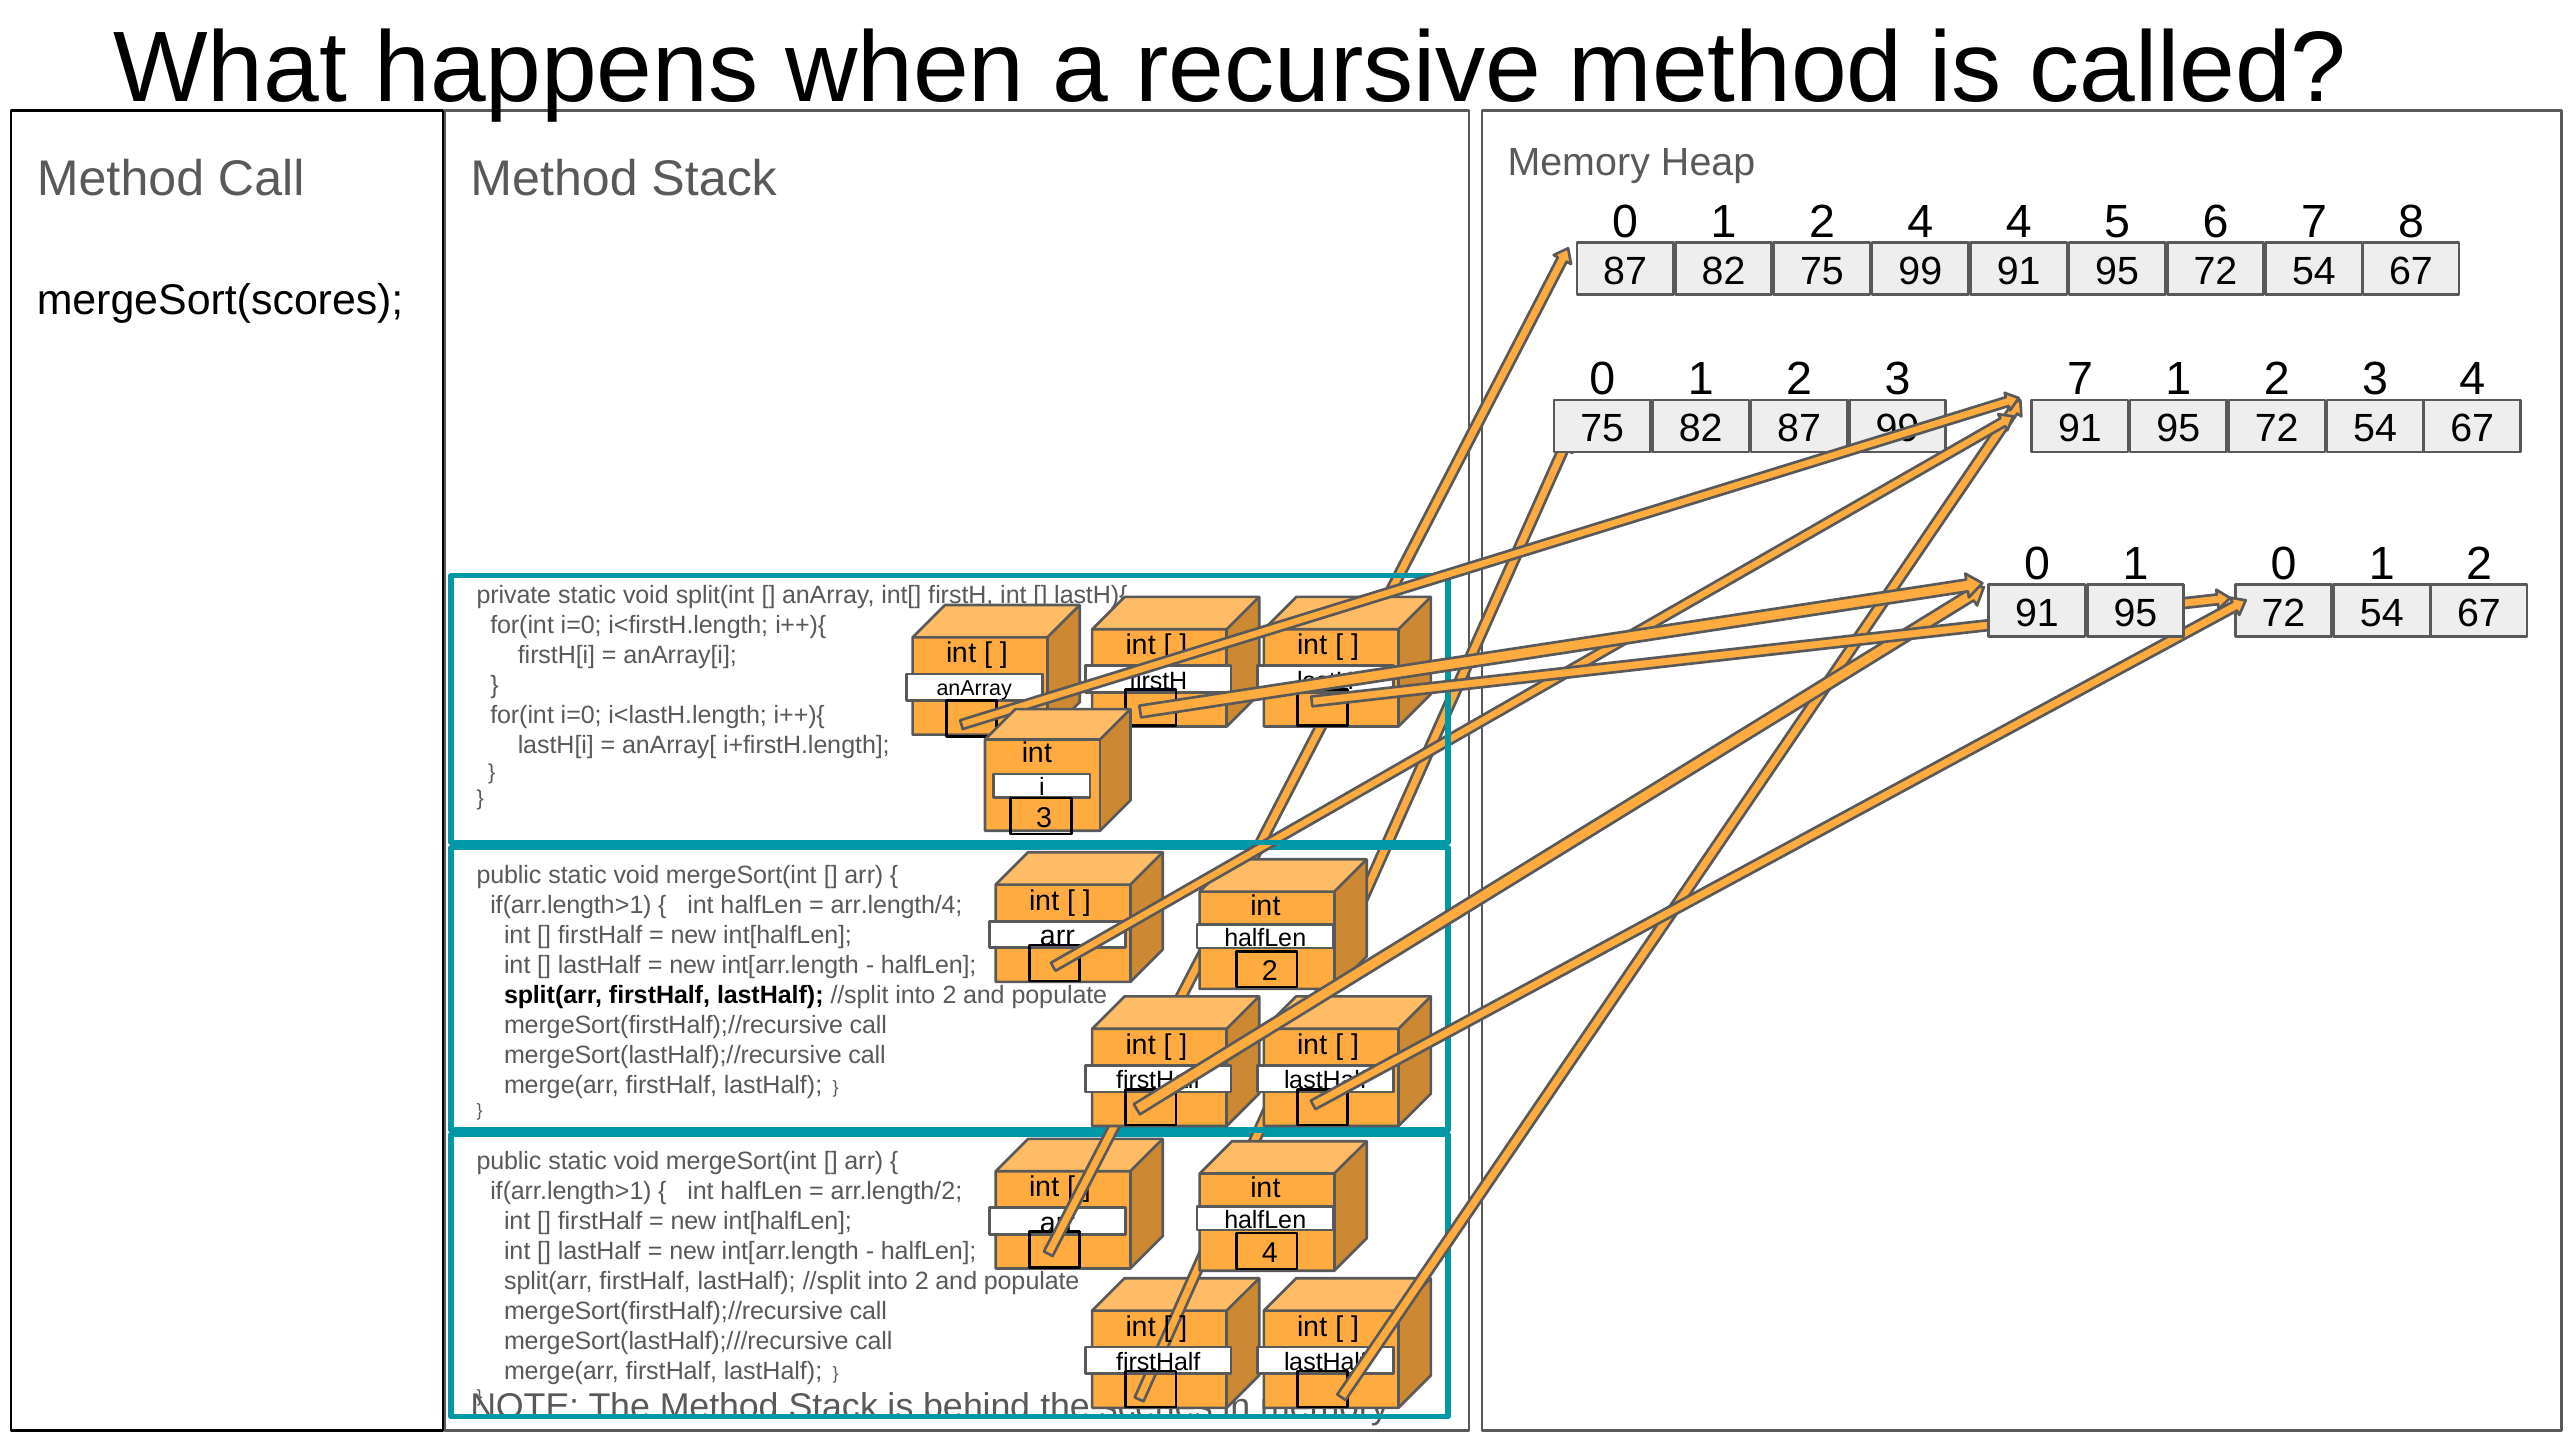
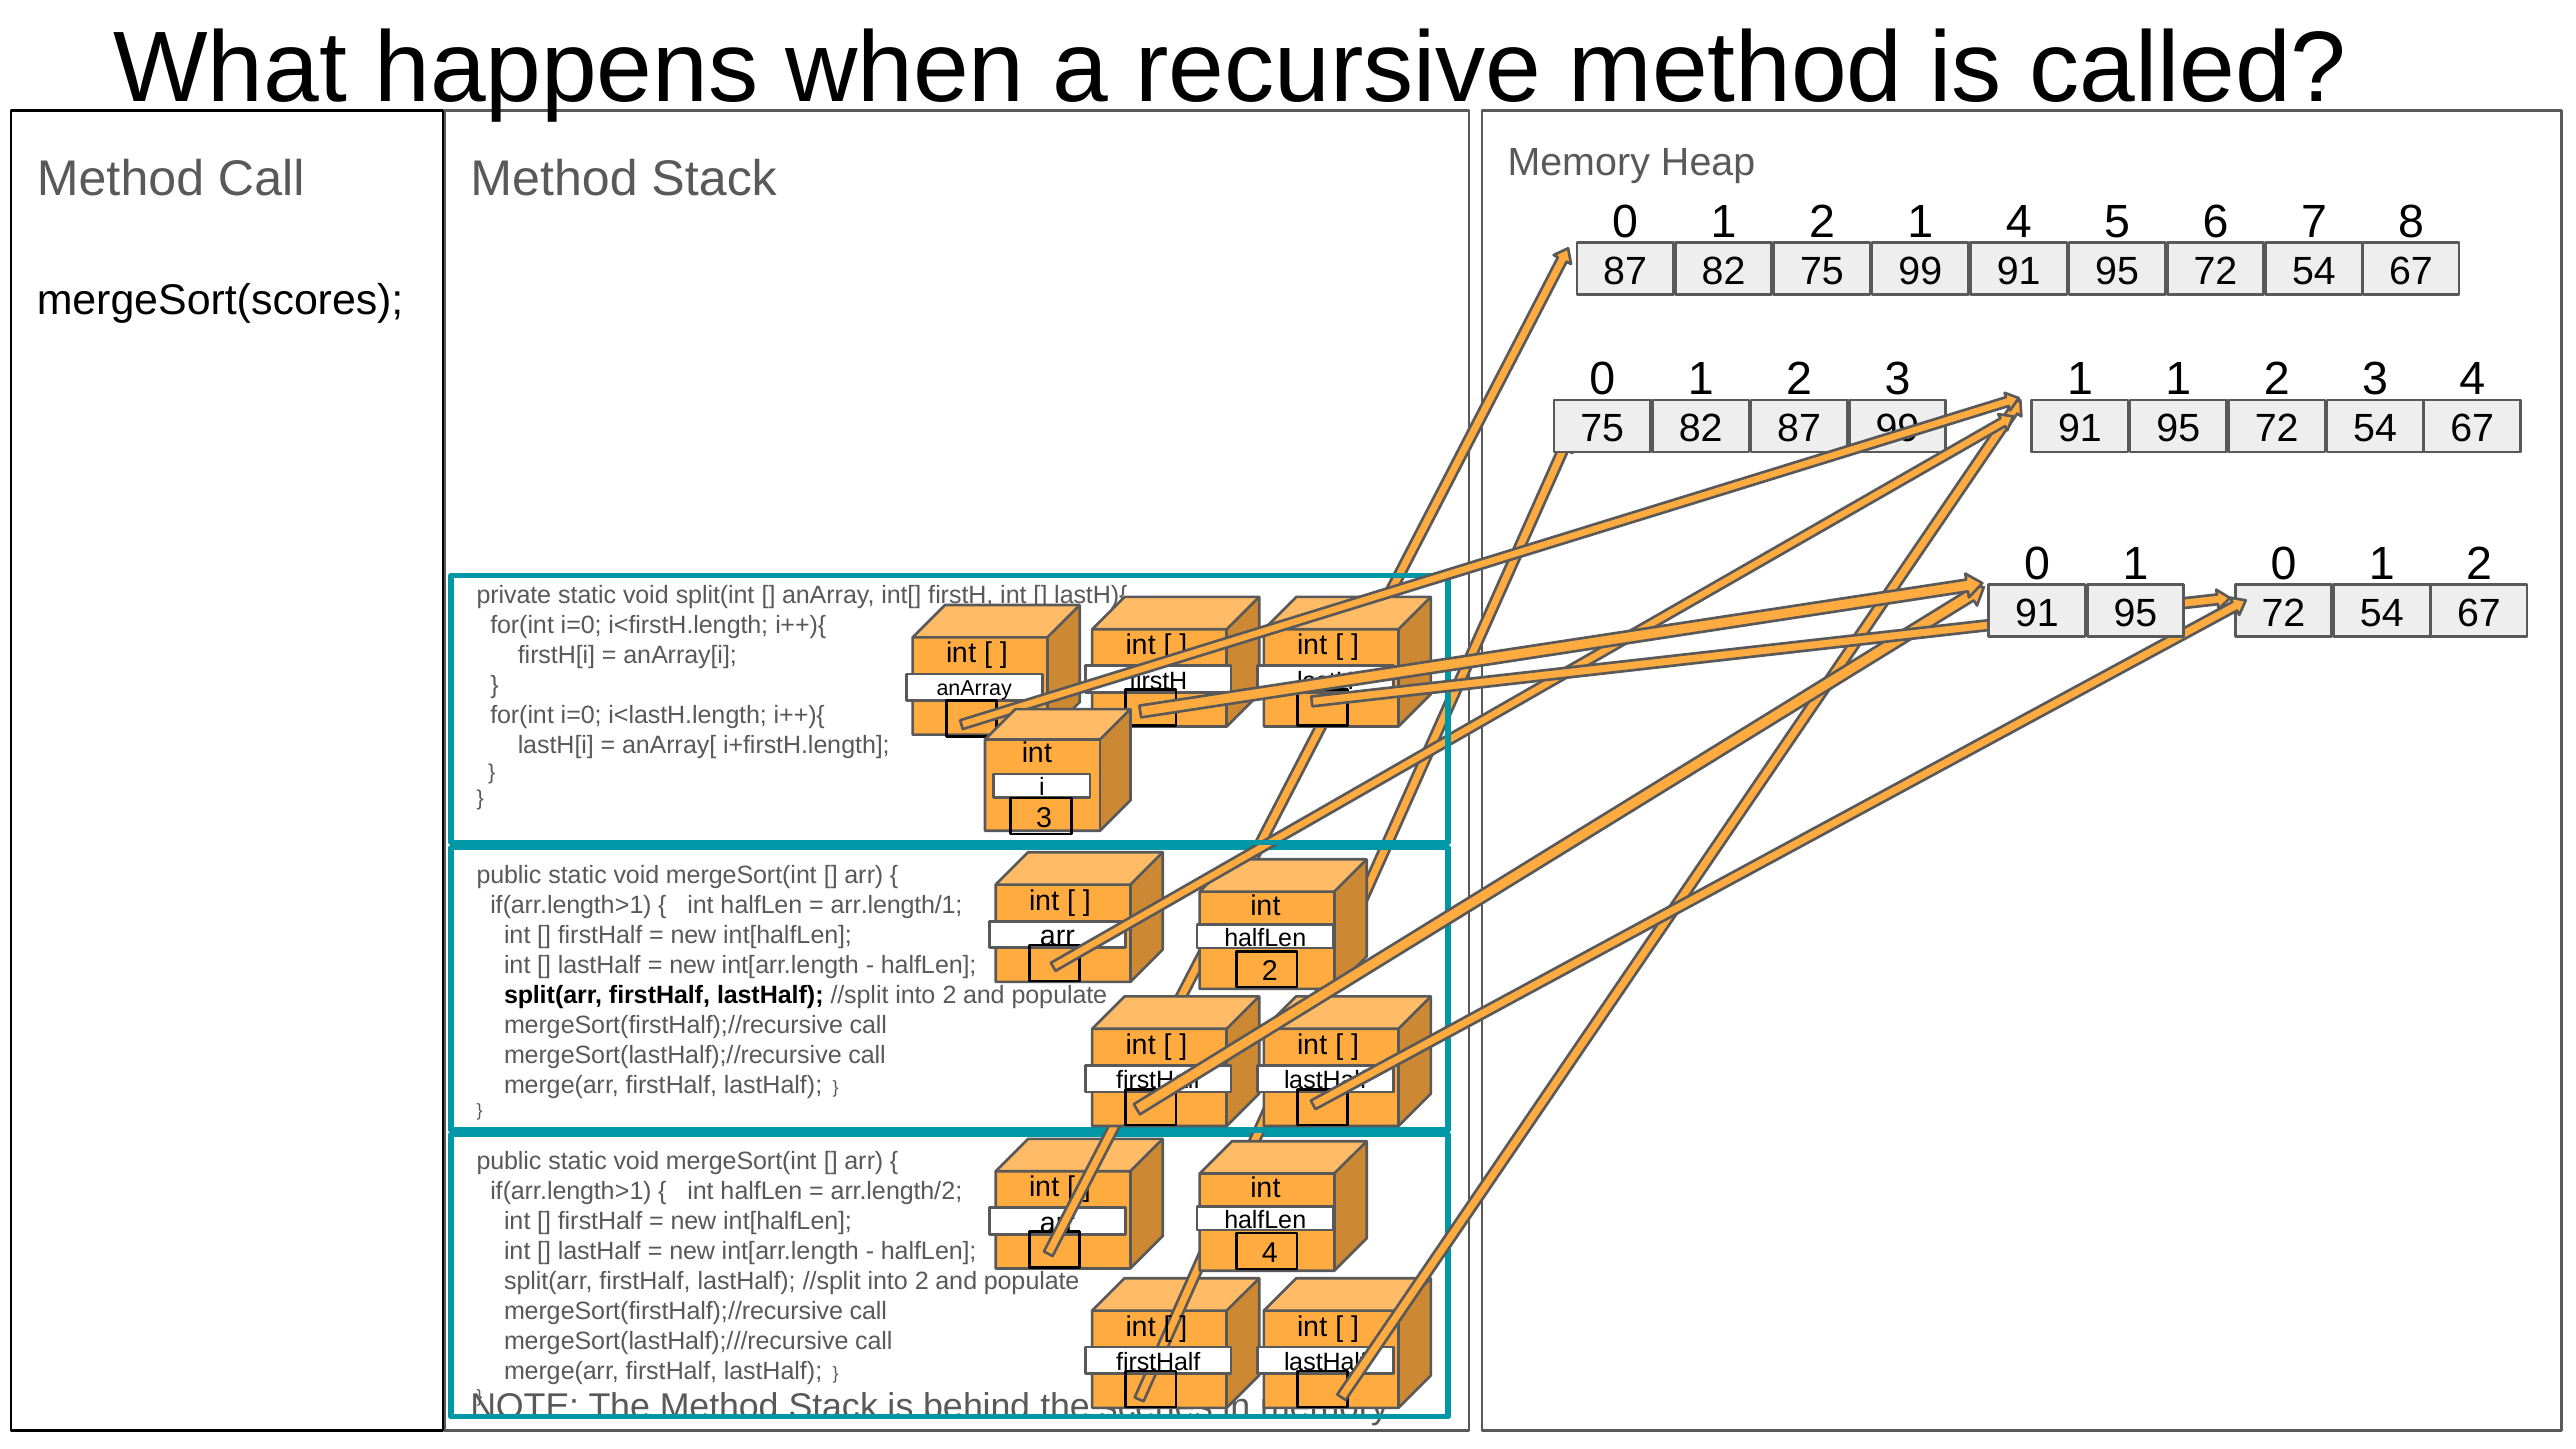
2 4: 4 -> 1
7 at (2080, 379): 7 -> 1
arr.length/4: arr.length/4 -> arr.length/1
